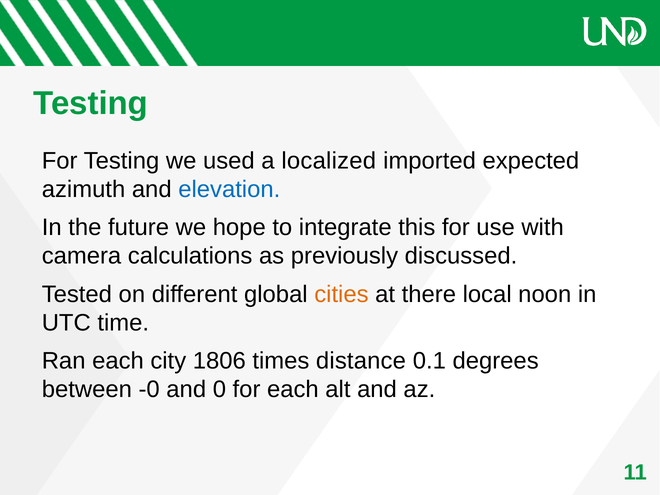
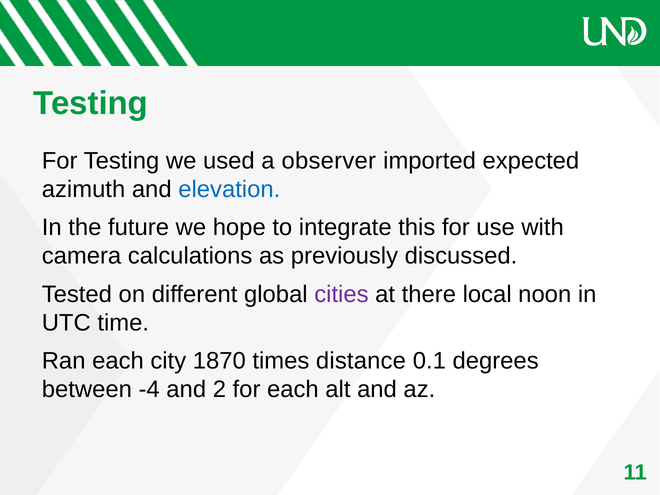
localized: localized -> observer
cities colour: orange -> purple
1806: 1806 -> 1870
-0: -0 -> -4
0: 0 -> 2
